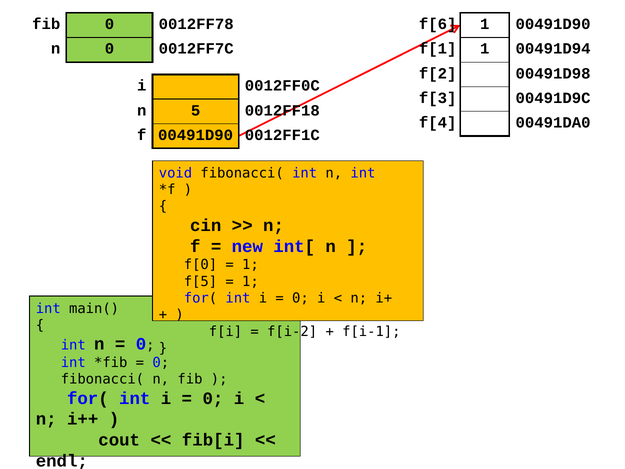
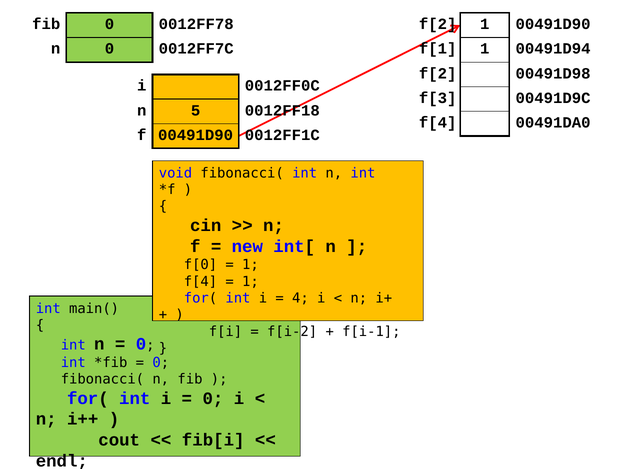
f[6 at (438, 24): f[6 -> f[2
f[5 at (200, 281): f[5 -> f[4
0 at (300, 298): 0 -> 4
